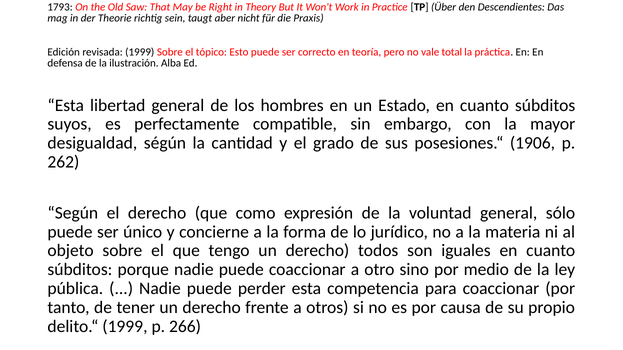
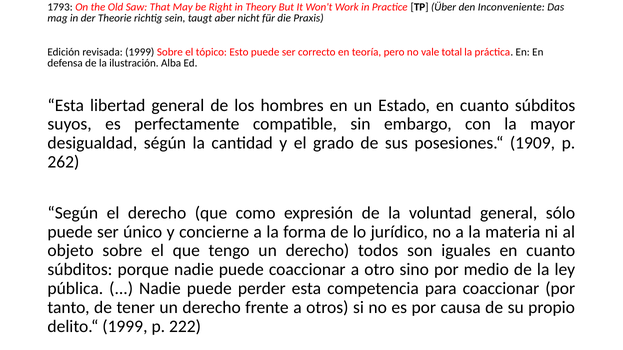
Descendientes: Descendientes -> Inconveniente
1906: 1906 -> 1909
266: 266 -> 222
